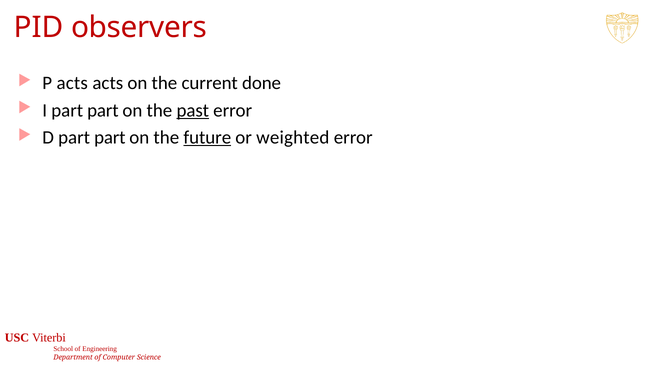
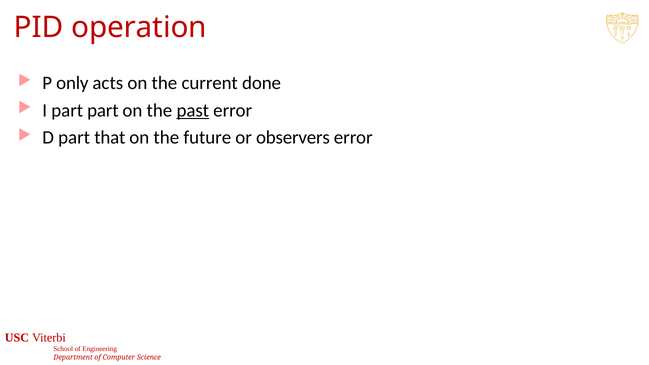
observers: observers -> operation
P acts: acts -> only
D part part: part -> that
future underline: present -> none
weighted: weighted -> observers
